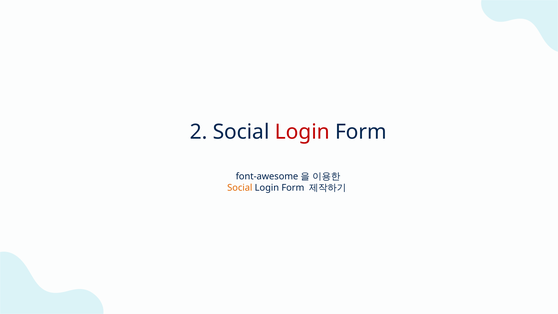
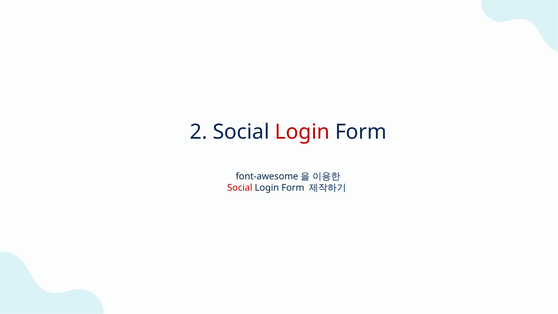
Social at (240, 188) colour: orange -> red
